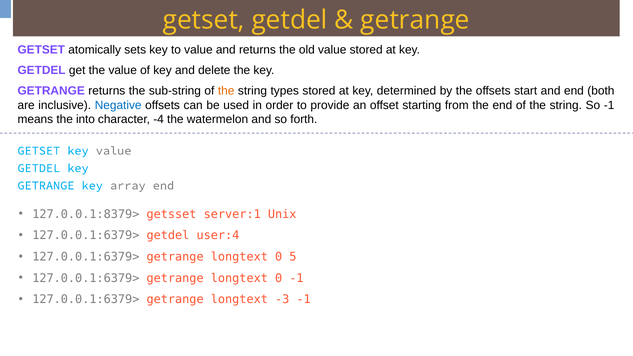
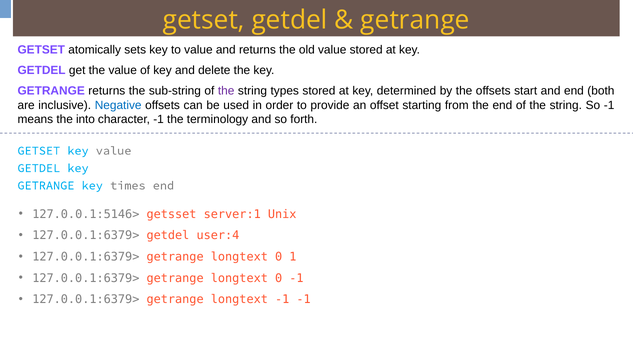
the at (226, 91) colour: orange -> purple
character -4: -4 -> -1
watermelon: watermelon -> terminology
array: array -> times
127.0.0.1:8379>: 127.0.0.1:8379> -> 127.0.0.1:5146>
5: 5 -> 1
longtext -3: -3 -> -1
